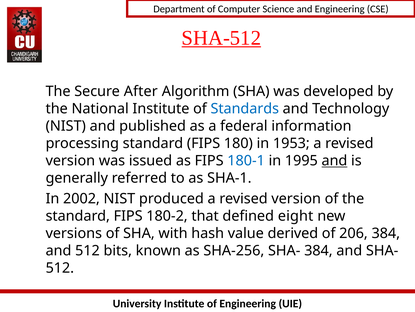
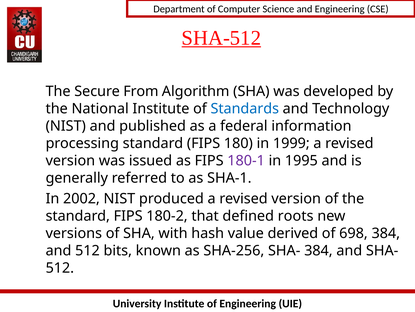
After: After -> From
1953: 1953 -> 1999
180-1 colour: blue -> purple
and at (334, 160) underline: present -> none
eight: eight -> roots
206: 206 -> 698
